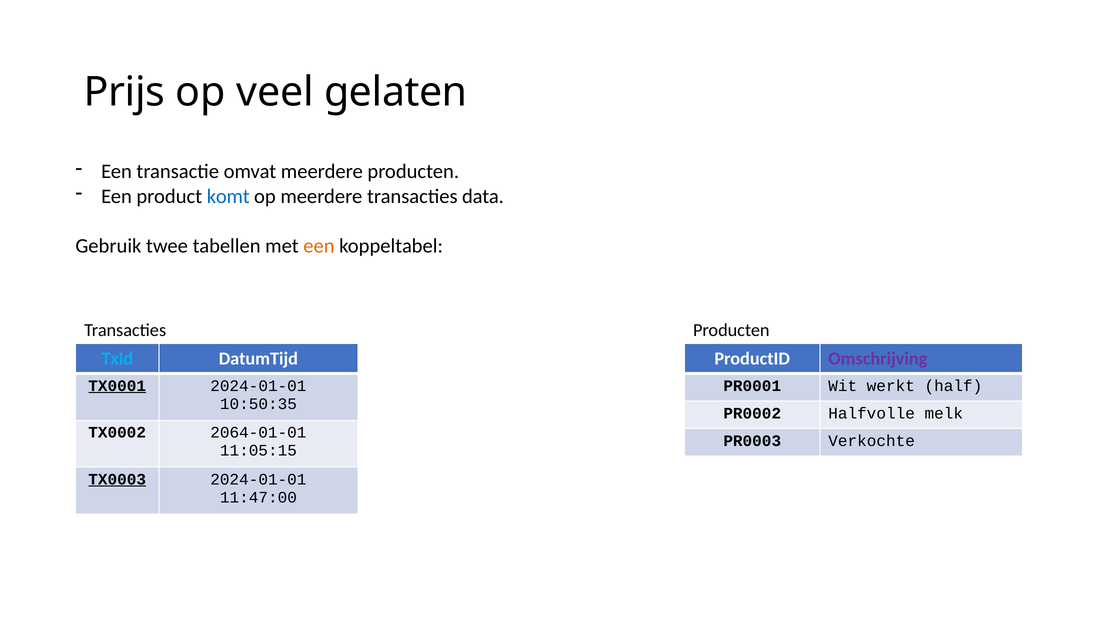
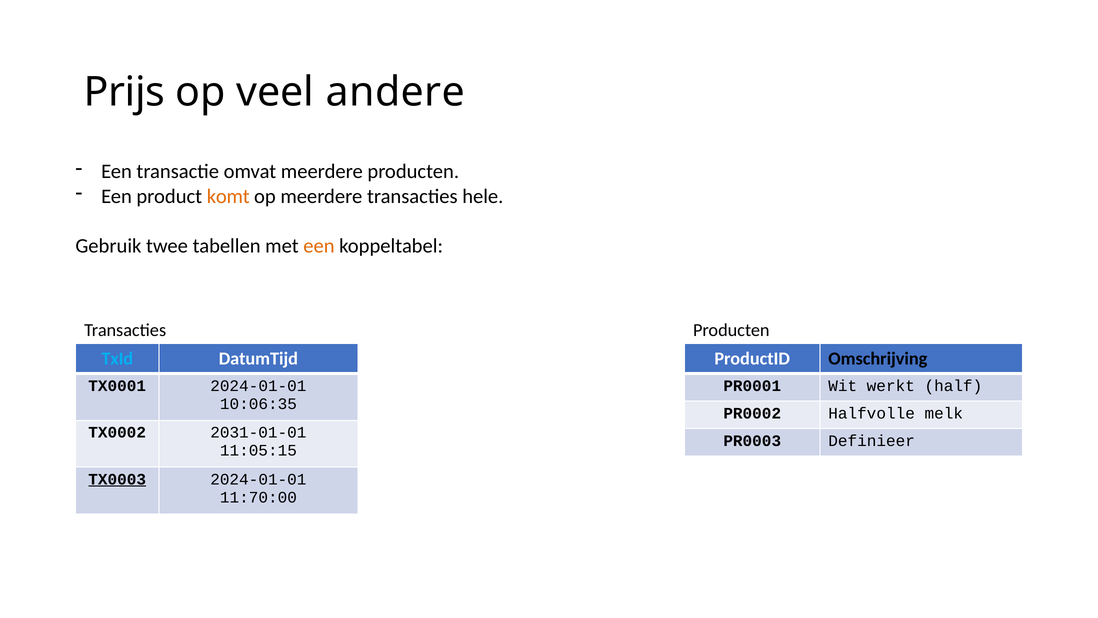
gelaten: gelaten -> andere
komt colour: blue -> orange
data: data -> hele
Omschrijving colour: purple -> black
TX0001 underline: present -> none
10:50:35: 10:50:35 -> 10:06:35
2064-01-01: 2064-01-01 -> 2031-01-01
Verkochte: Verkochte -> Definieer
11:47:00: 11:47:00 -> 11:70:00
